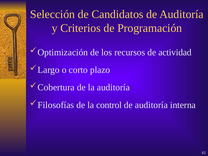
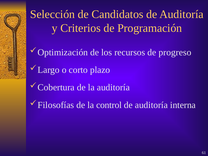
actividad: actividad -> progreso
